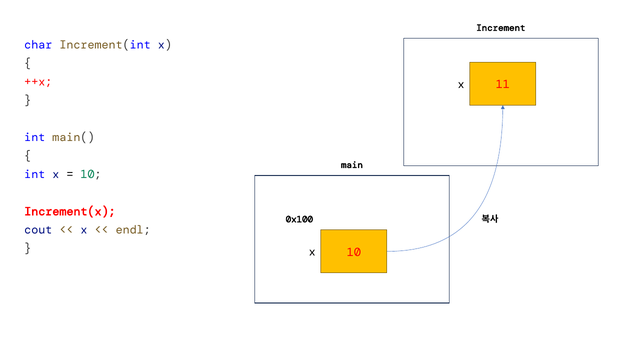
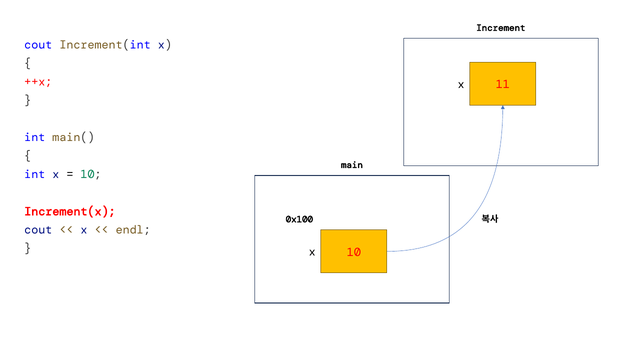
char at (38, 45): char -> cout
